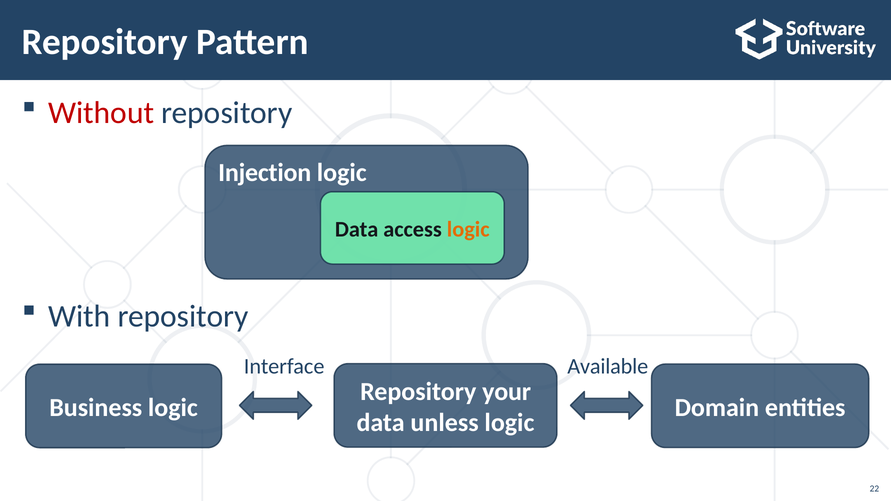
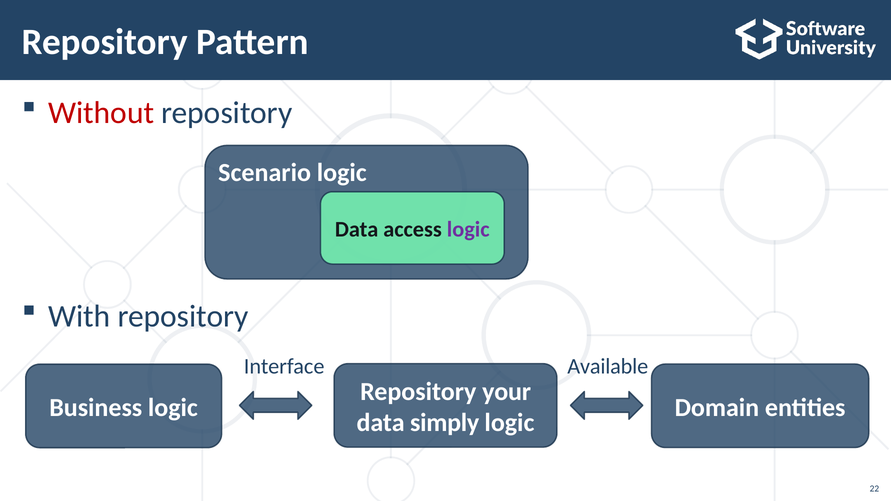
Injection: Injection -> Scenario
logic at (468, 230) colour: orange -> purple
unless: unless -> simply
